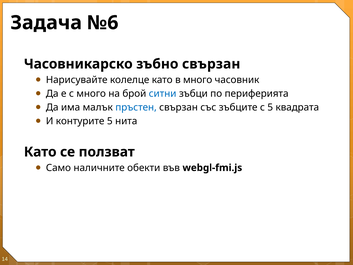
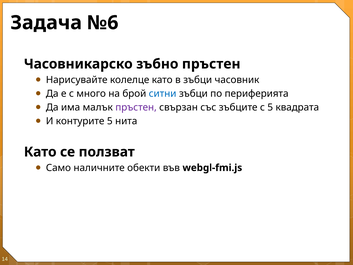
зъбно свързан: свързан -> пръстен
в много: много -> зъбци
пръстен at (136, 107) colour: blue -> purple
